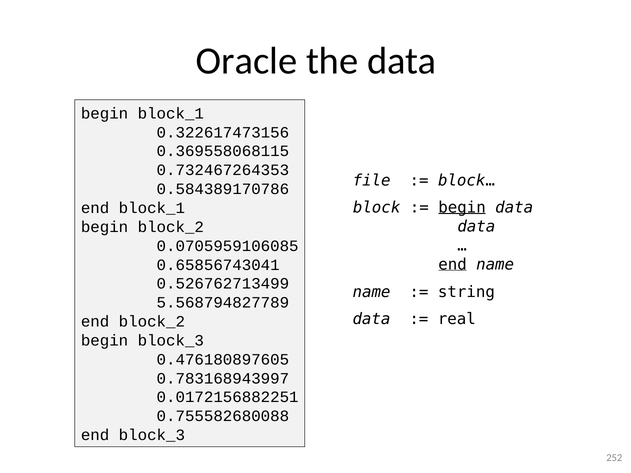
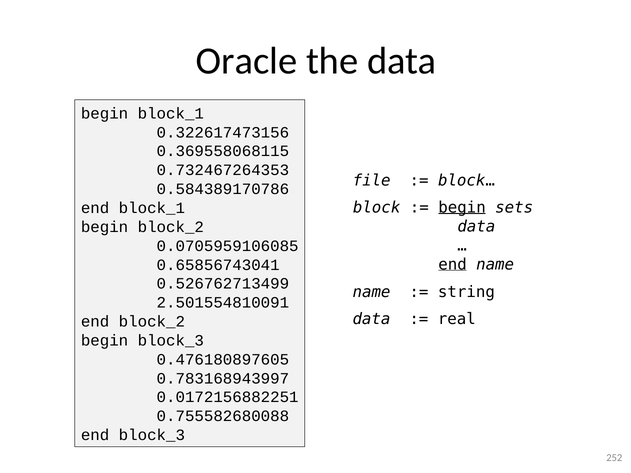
begin data: data -> sets
5.568794827789: 5.568794827789 -> 2.501554810091
